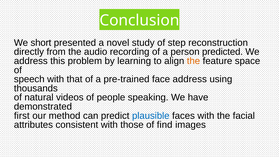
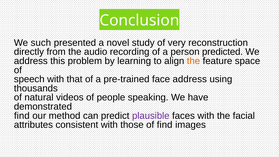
short: short -> such
step: step -> very
first at (22, 116): first -> find
plausible colour: blue -> purple
